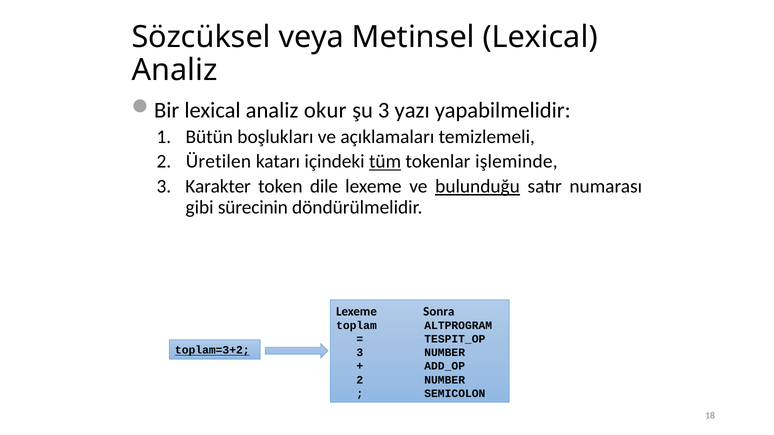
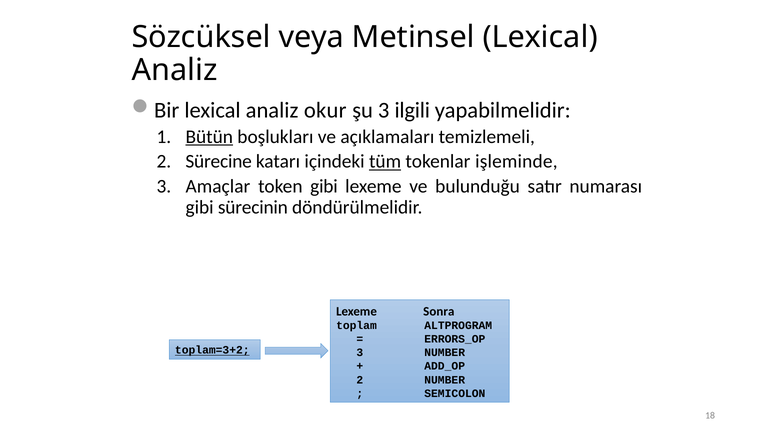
yazı: yazı -> ilgili
Bütün underline: none -> present
Üretilen: Üretilen -> Sürecine
Karakter: Karakter -> Amaçlar
token dile: dile -> gibi
bulunduğu underline: present -> none
TESPIT_OP: TESPIT_OP -> ERRORS_OP
